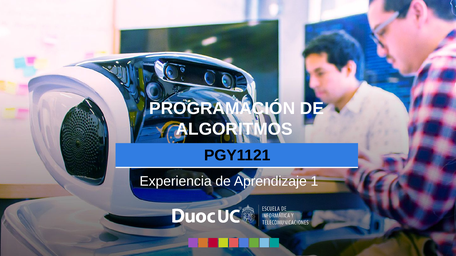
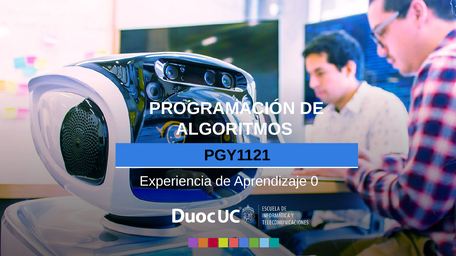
1: 1 -> 0
